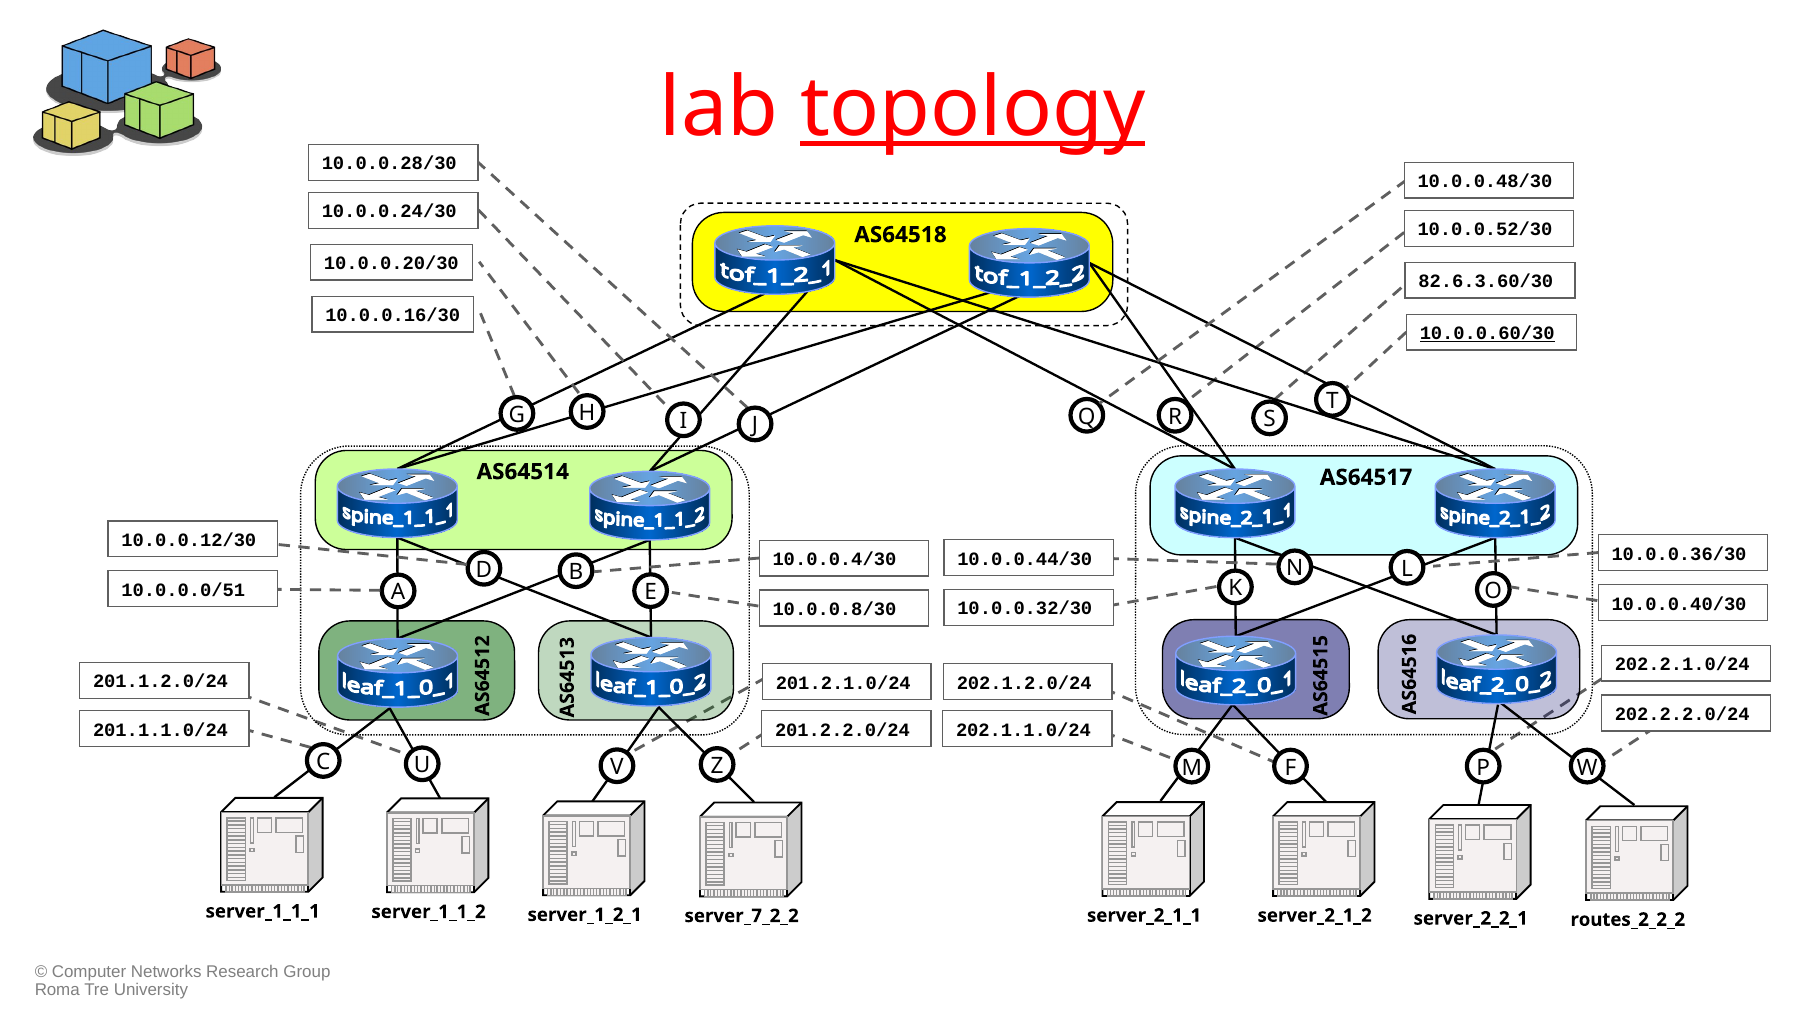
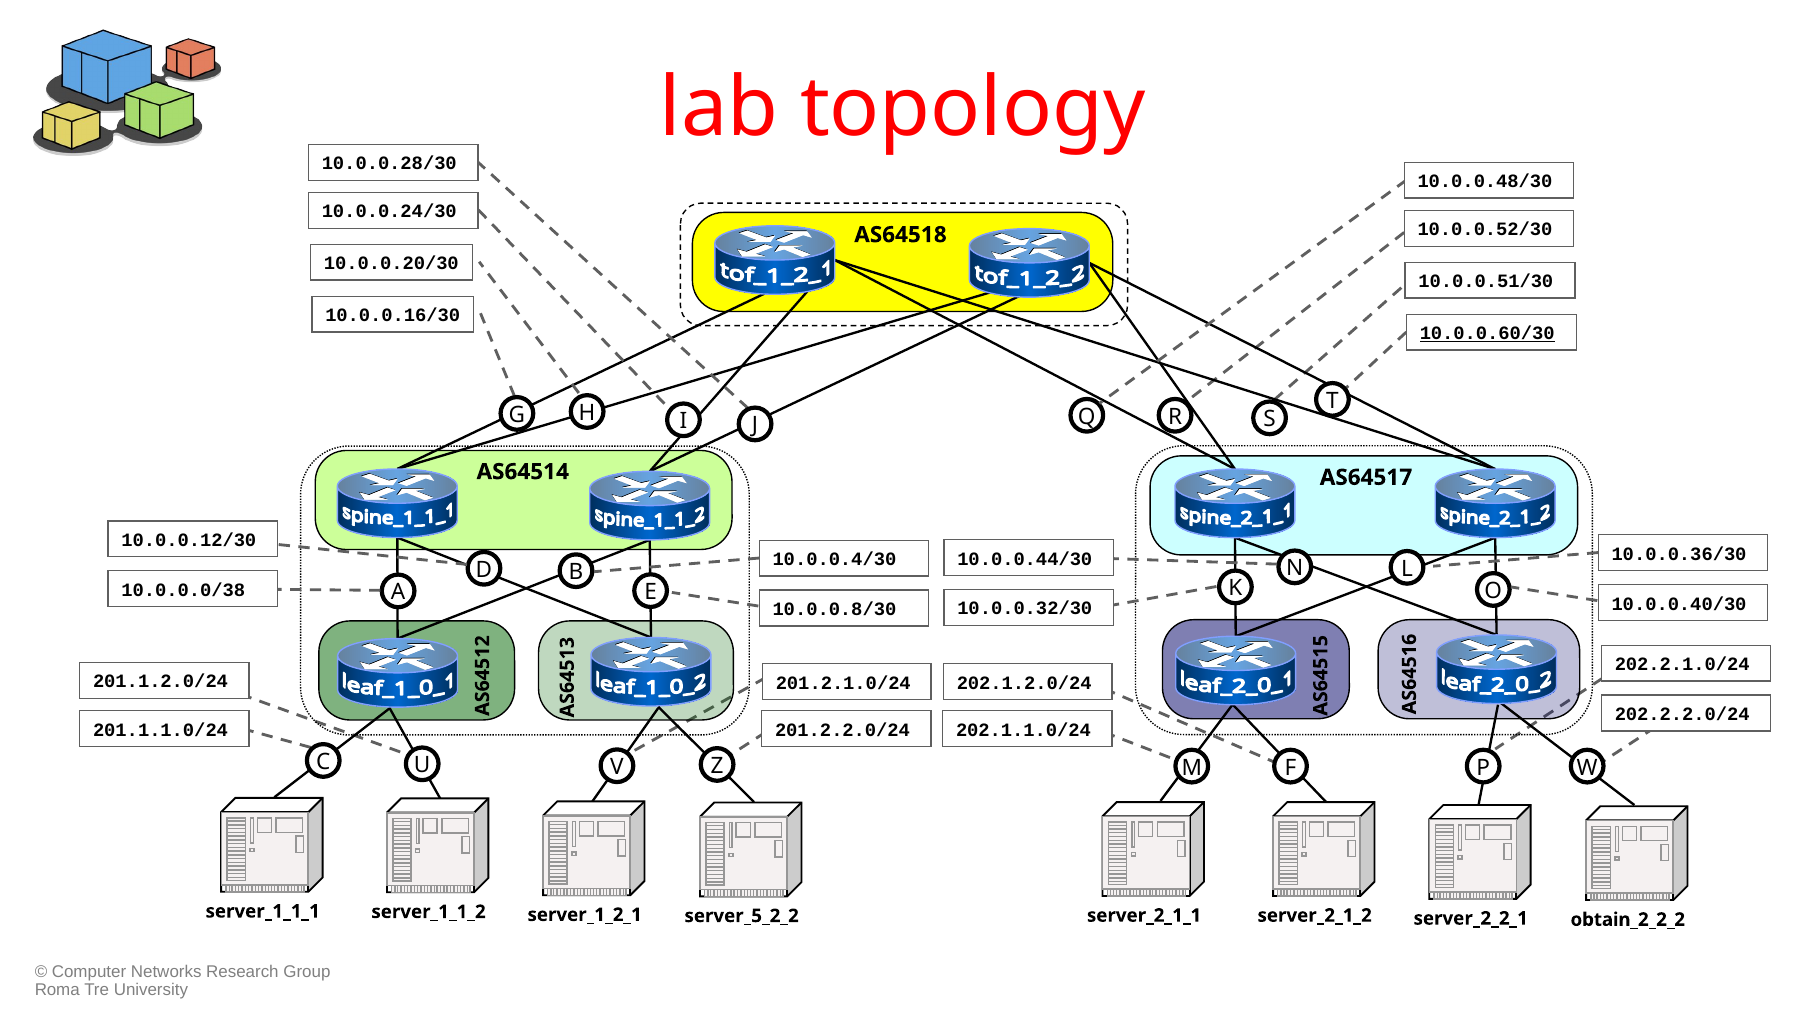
topology underline: present -> none
82.6.3.60/30: 82.6.3.60/30 -> 10.0.0.51/30
10.0.0.0/51: 10.0.0.0/51 -> 10.0.0.0/38
server_7_2_2: server_7_2_2 -> server_5_2_2
routes_2_2_2: routes_2_2_2 -> obtain_2_2_2
